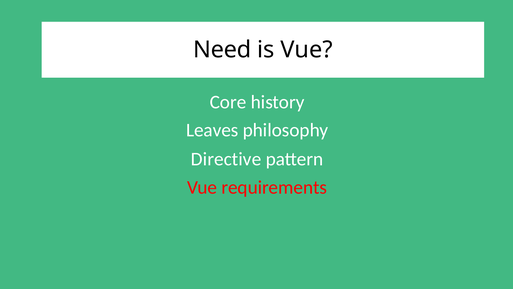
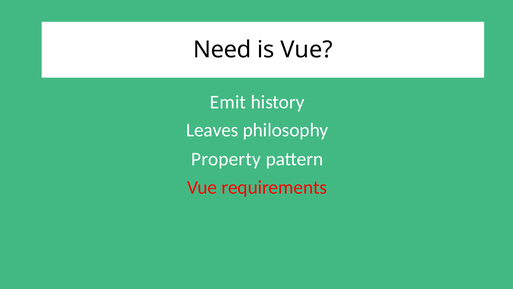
Core: Core -> Emit
Directive: Directive -> Property
